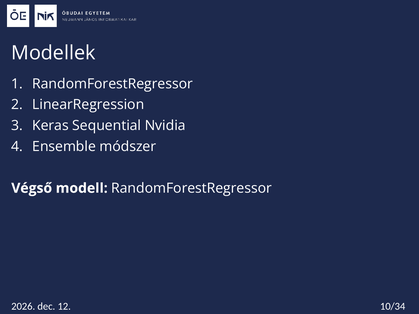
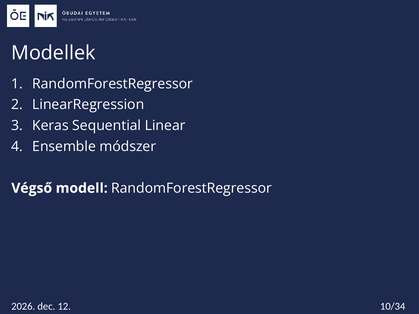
Nvidia: Nvidia -> Linear
